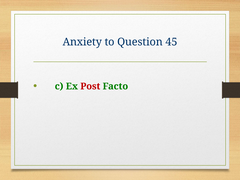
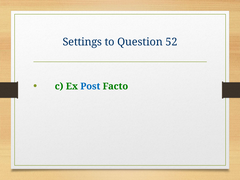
Anxiety: Anxiety -> Settings
45: 45 -> 52
Post colour: red -> blue
